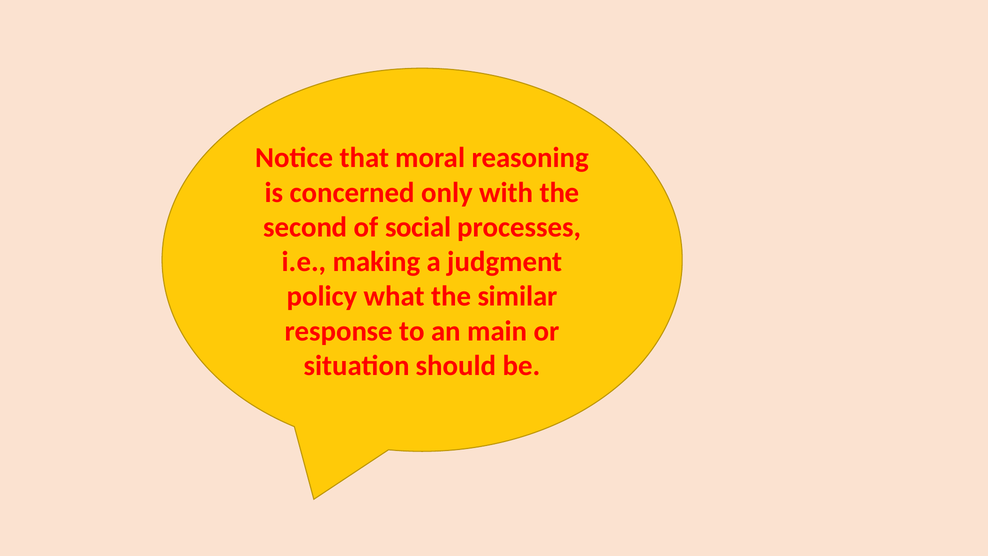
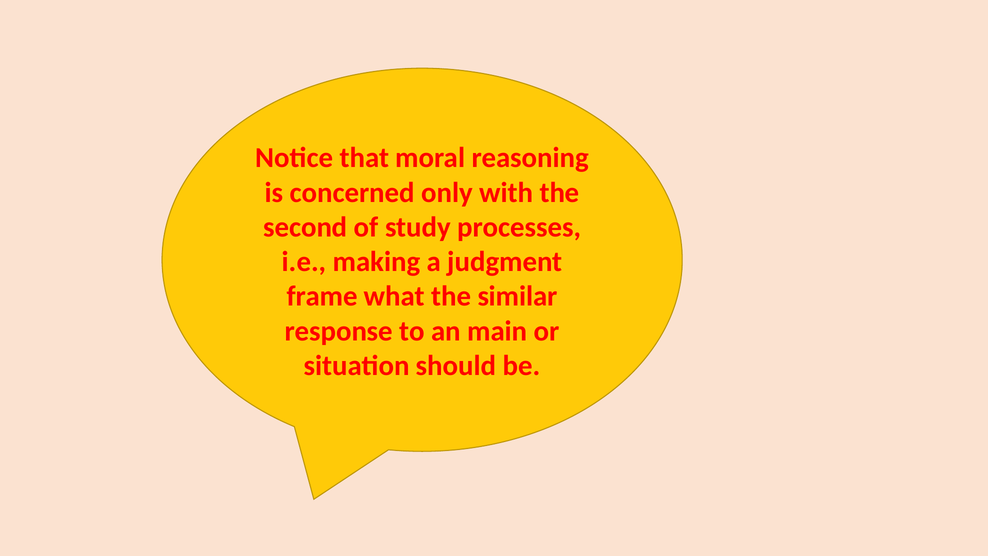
social: social -> study
policy: policy -> frame
